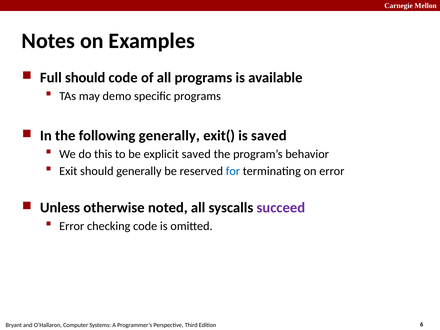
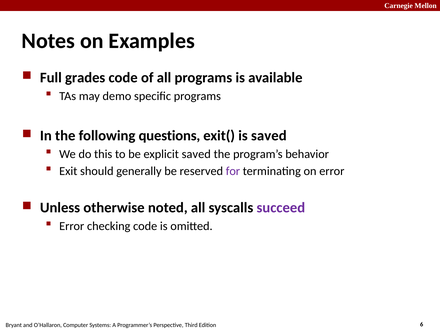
Full should: should -> grades
following generally: generally -> questions
for colour: blue -> purple
